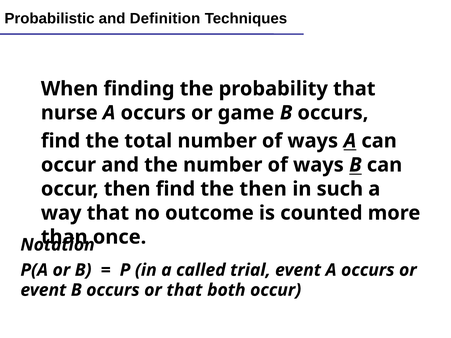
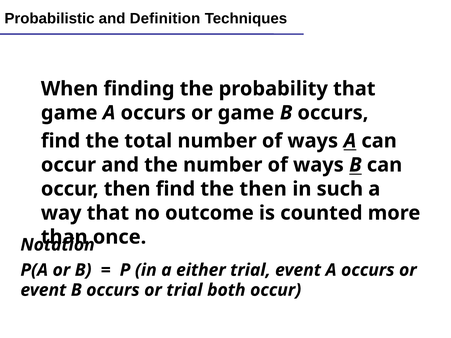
nurse at (69, 113): nurse -> game
called: called -> either
or that: that -> trial
